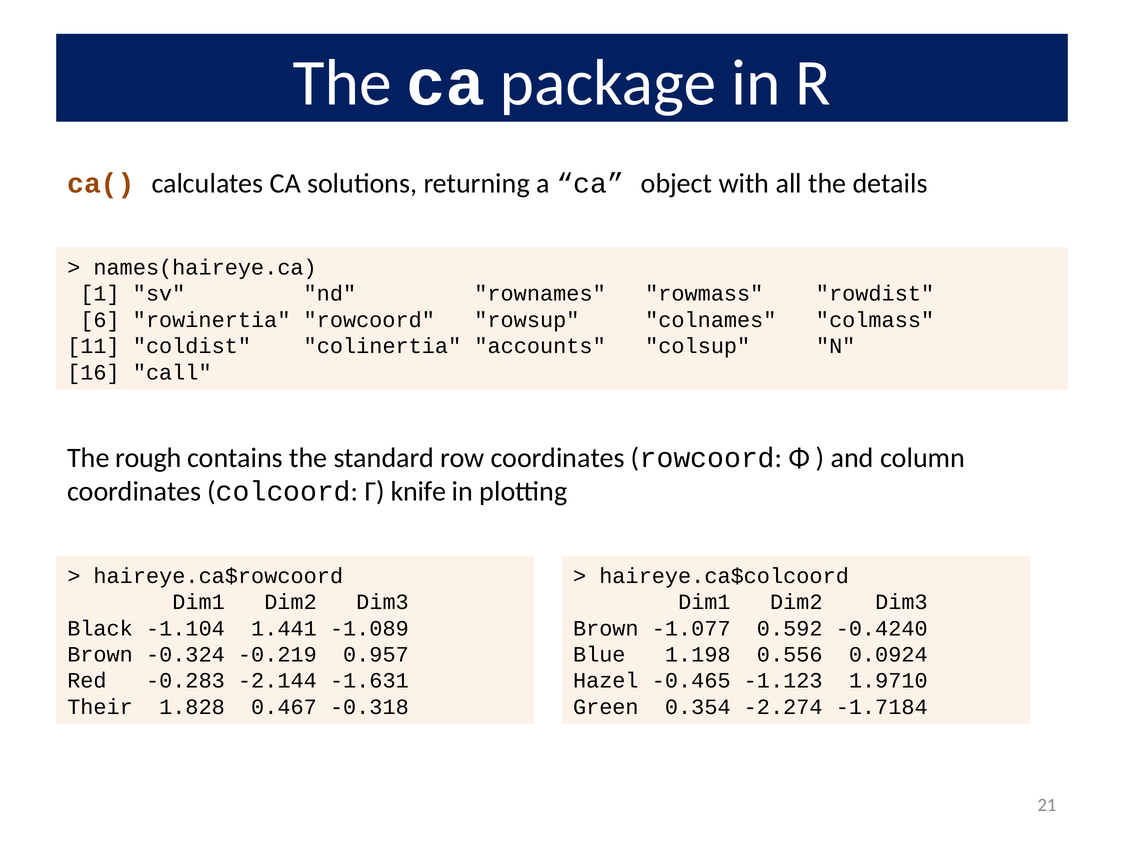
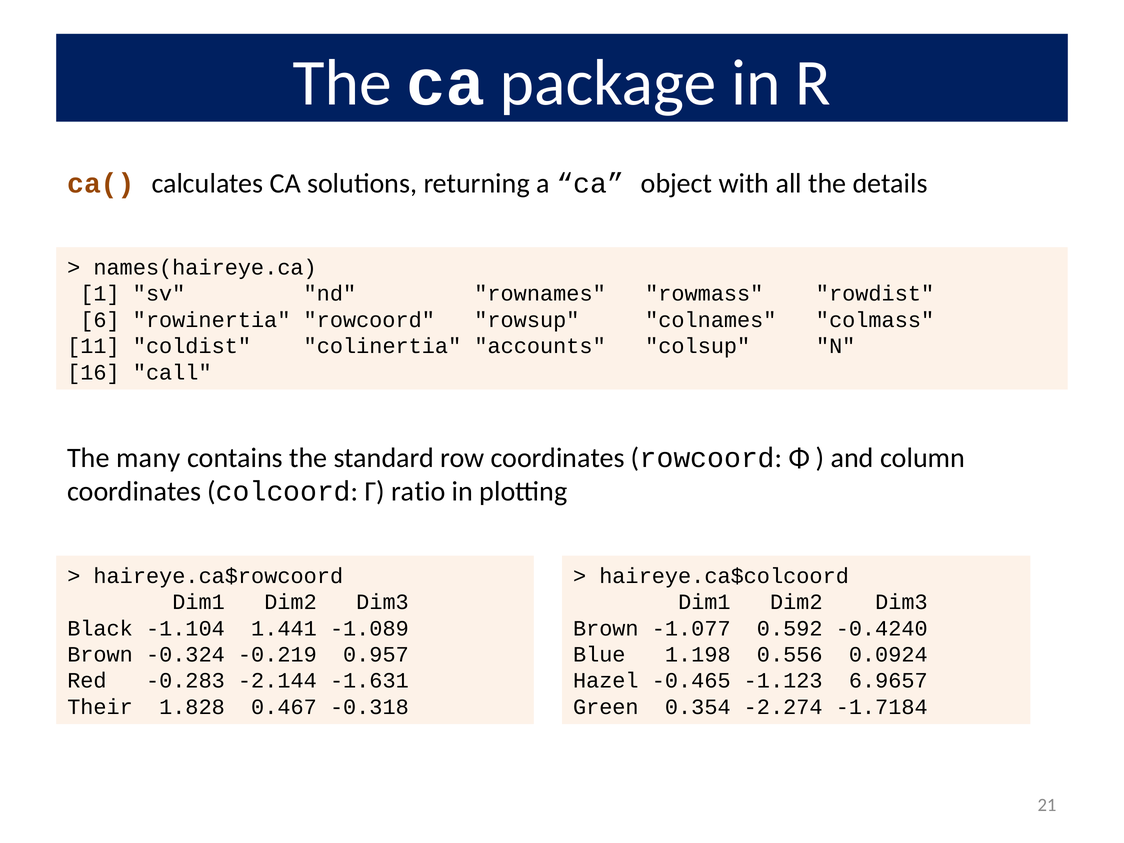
rough: rough -> many
knife: knife -> ratio
1.9710: 1.9710 -> 6.9657
